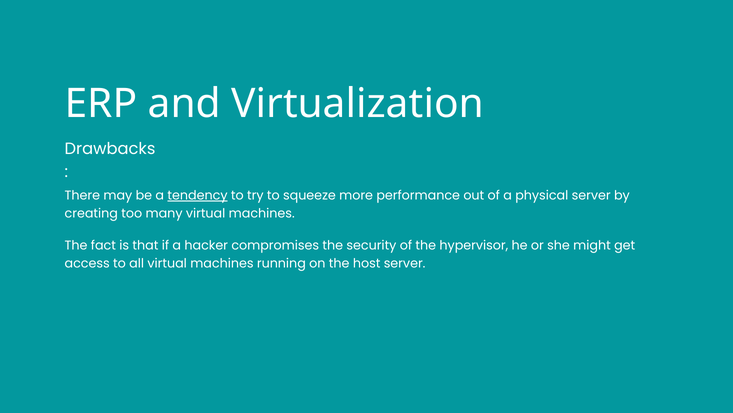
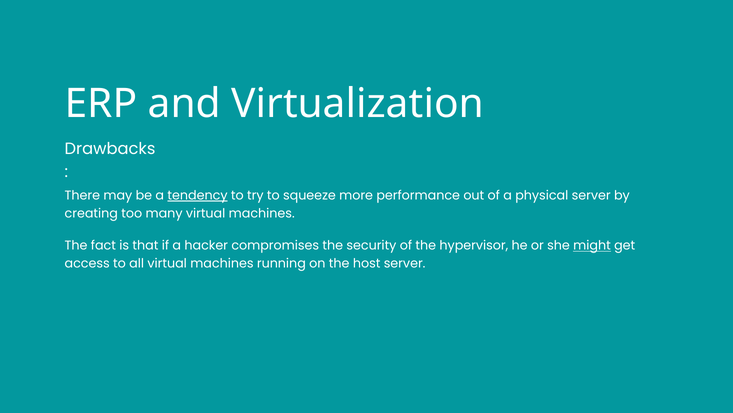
might underline: none -> present
